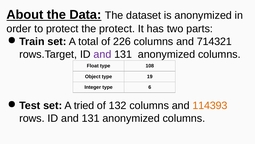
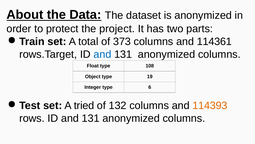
the protect: protect -> project
226: 226 -> 373
714321: 714321 -> 114361
and at (102, 54) colour: purple -> blue
